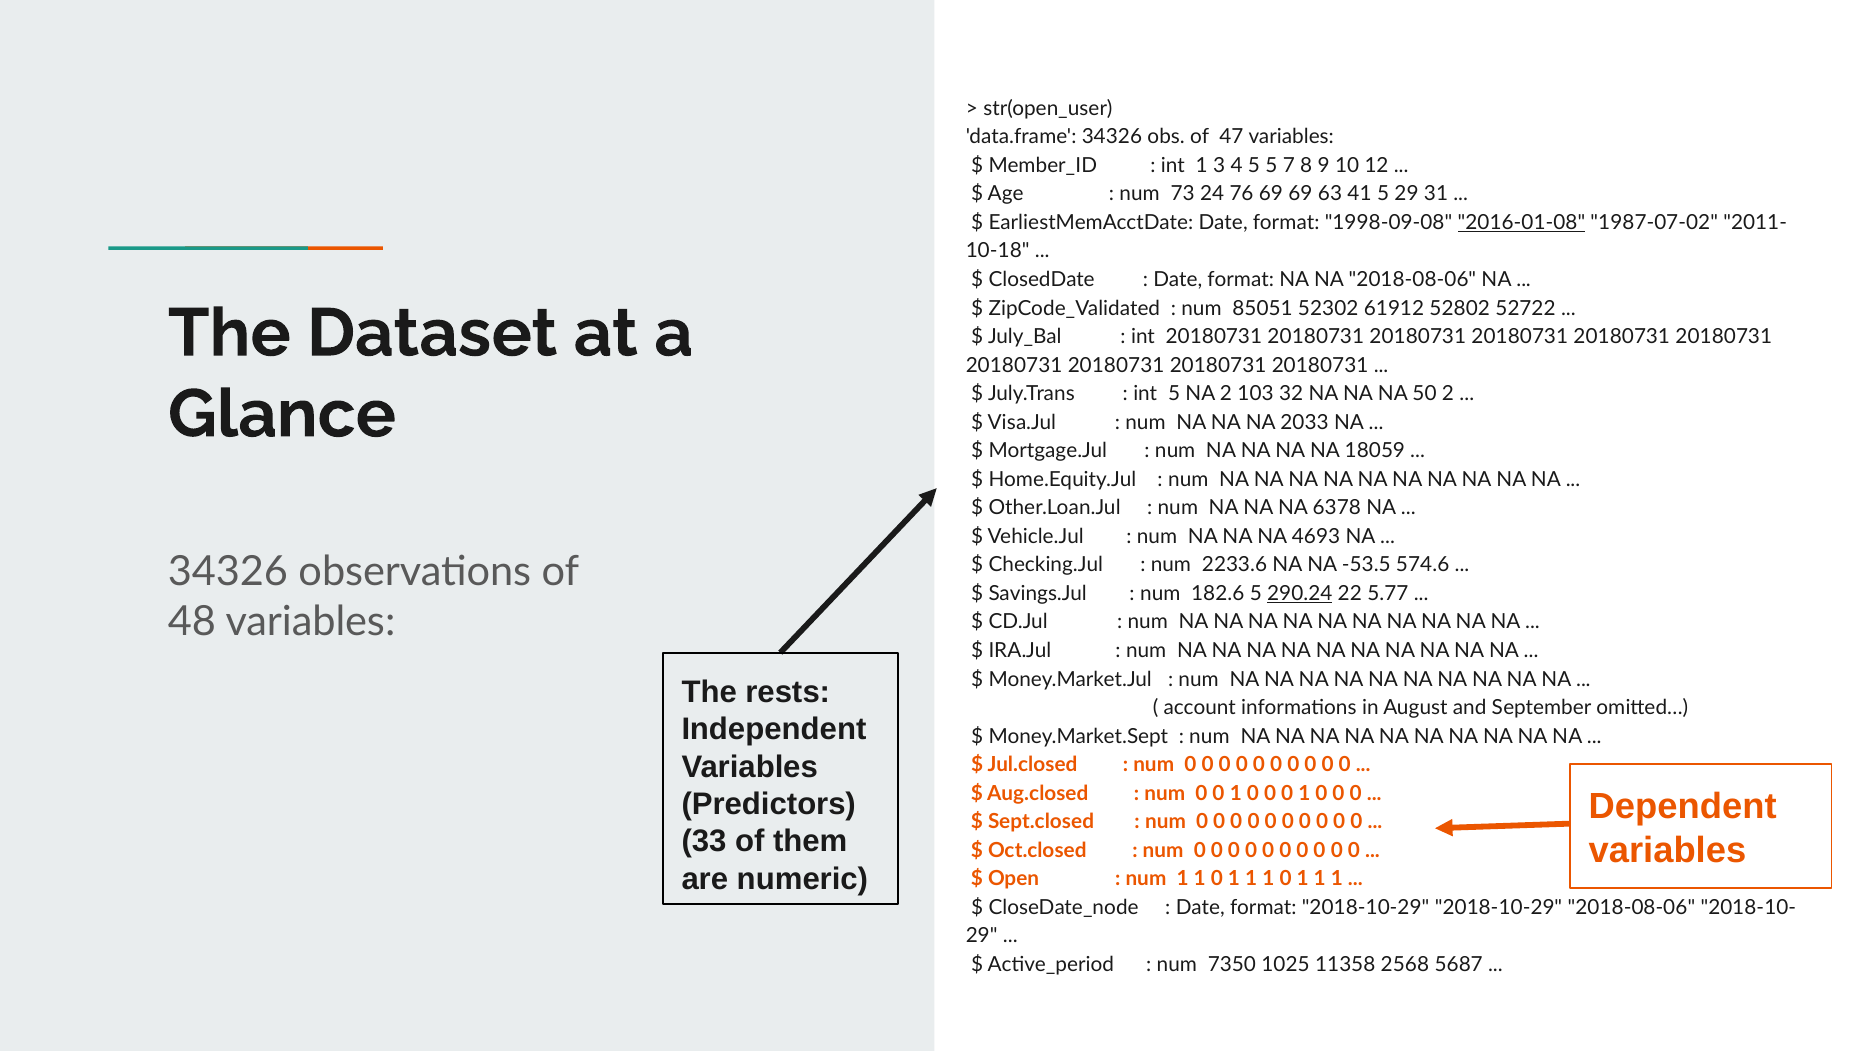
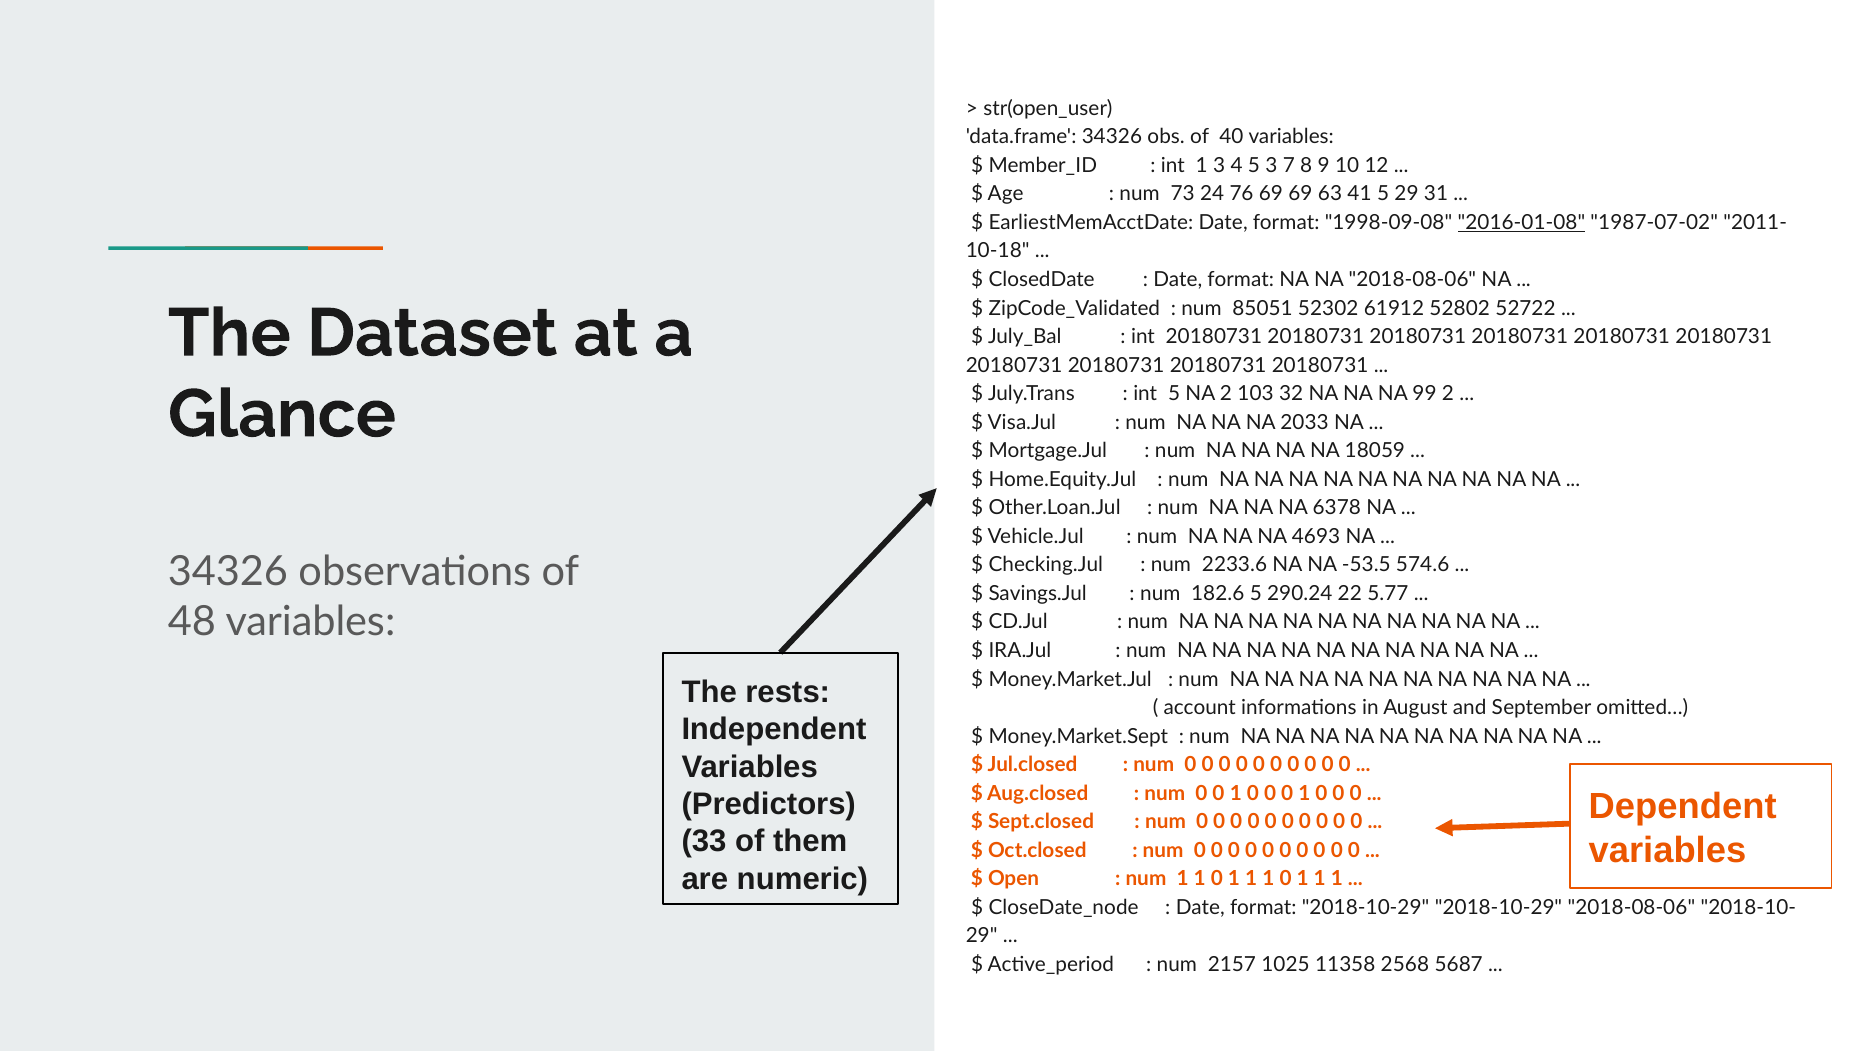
47: 47 -> 40
5 5: 5 -> 3
50: 50 -> 99
290.24 underline: present -> none
7350: 7350 -> 2157
